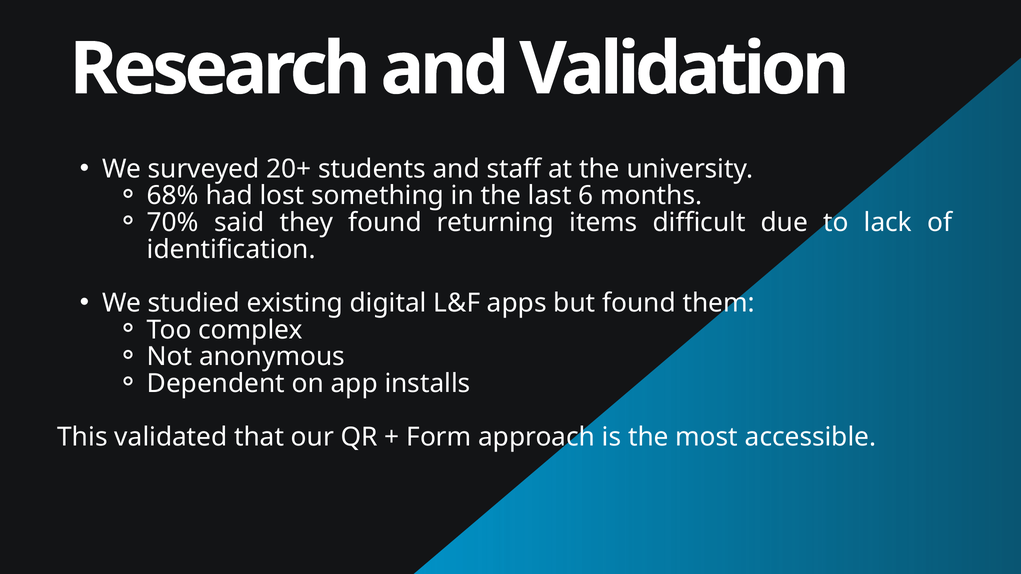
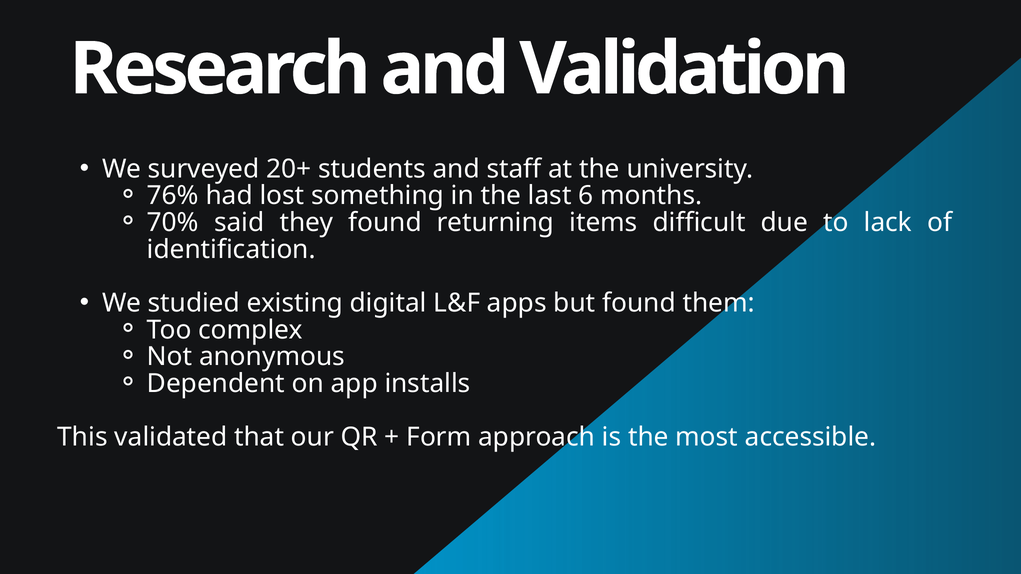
68%: 68% -> 76%
